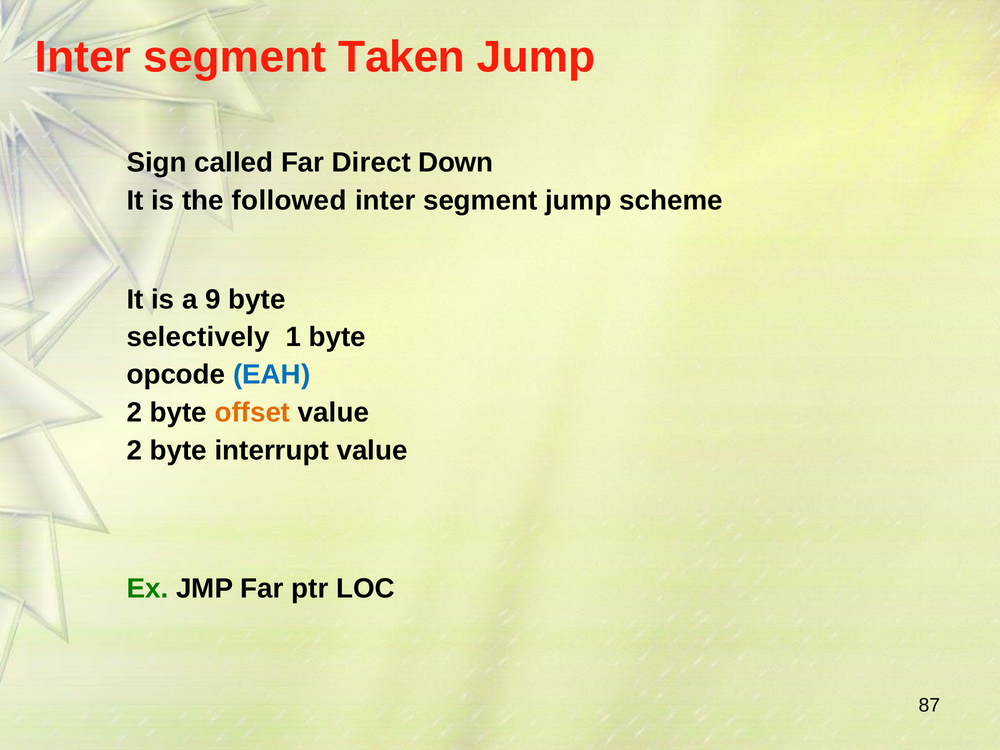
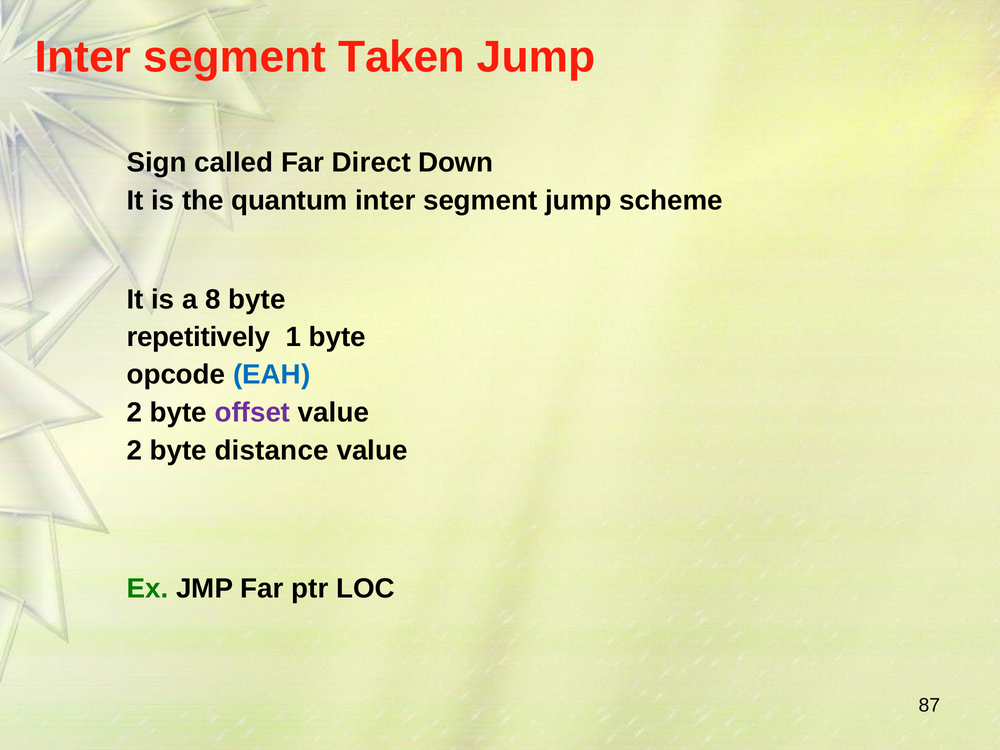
followed: followed -> quantum
9: 9 -> 8
selectively: selectively -> repetitively
offset colour: orange -> purple
interrupt: interrupt -> distance
